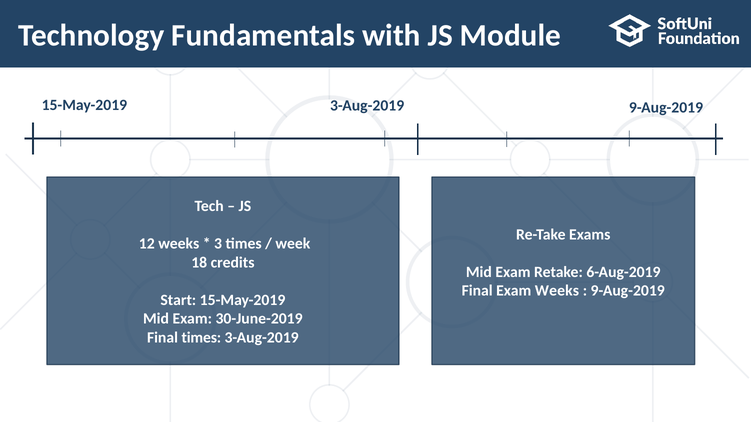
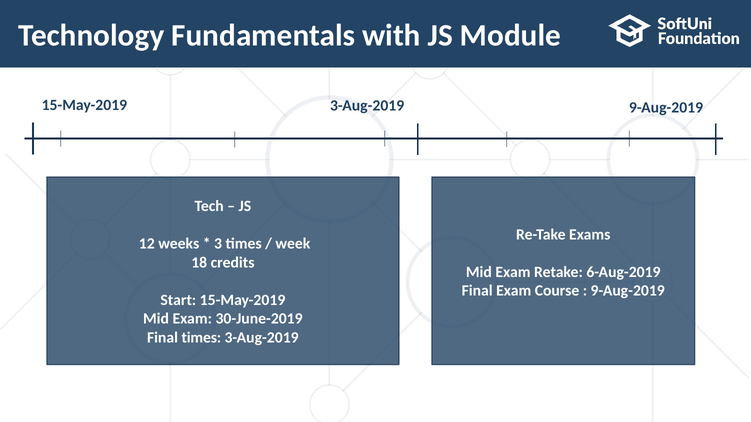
Exam Weeks: Weeks -> Course
